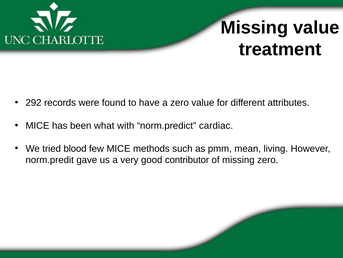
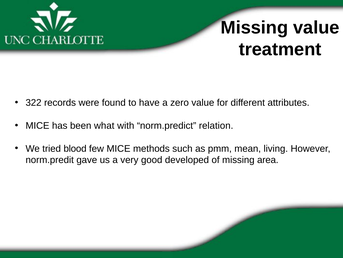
292: 292 -> 322
cardiac: cardiac -> relation
contributor: contributor -> developed
missing zero: zero -> area
